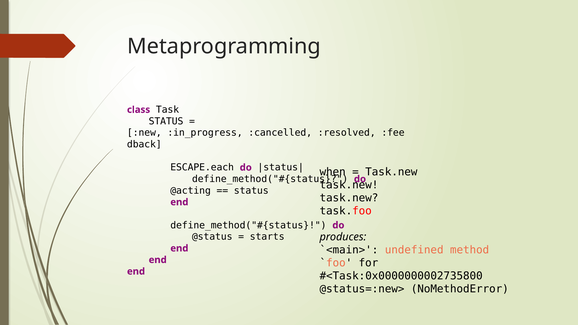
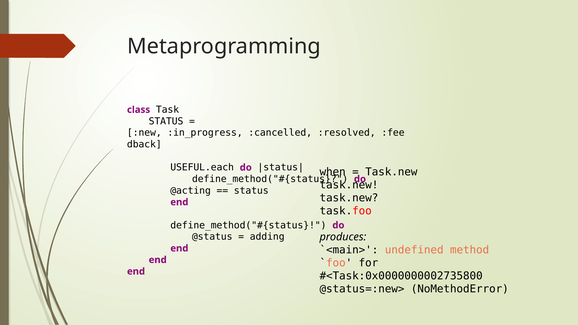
ESCAPE.each: ESCAPE.each -> USEFUL.each
starts: starts -> adding
